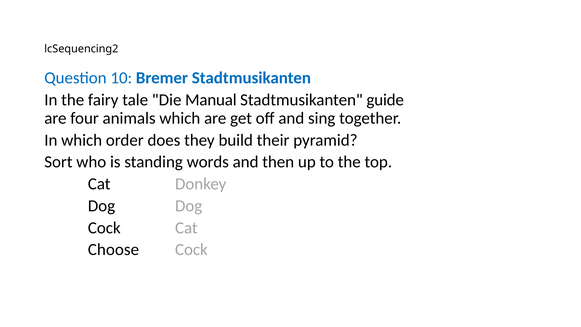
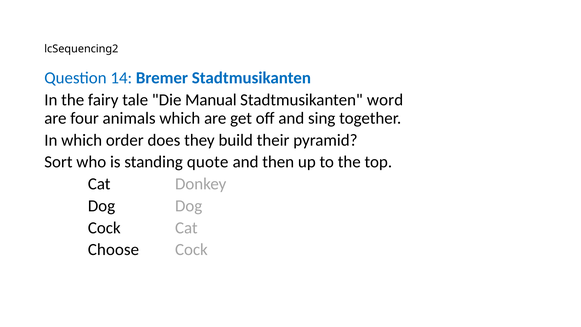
10: 10 -> 14
guide: guide -> word
words: words -> quote
